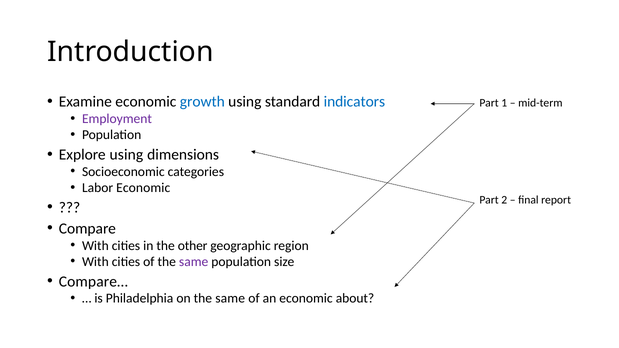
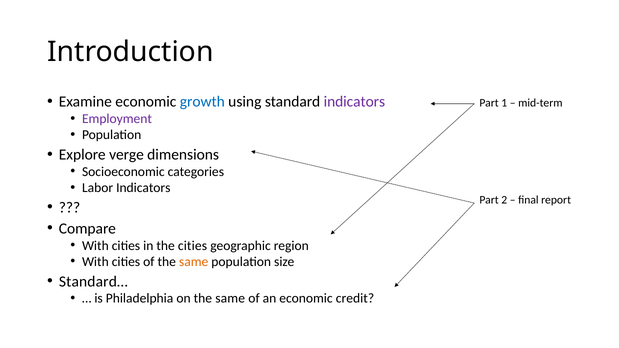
indicators at (354, 102) colour: blue -> purple
Explore using: using -> verge
Labor Economic: Economic -> Indicators
the other: other -> cities
same at (194, 262) colour: purple -> orange
Compare…: Compare… -> Standard…
about: about -> credit
